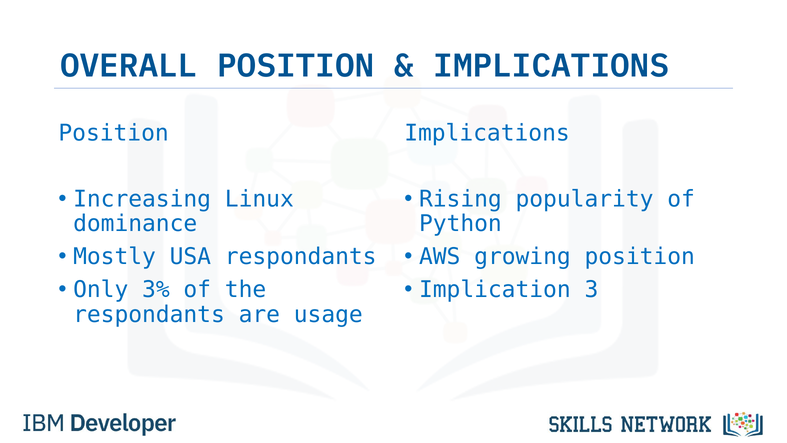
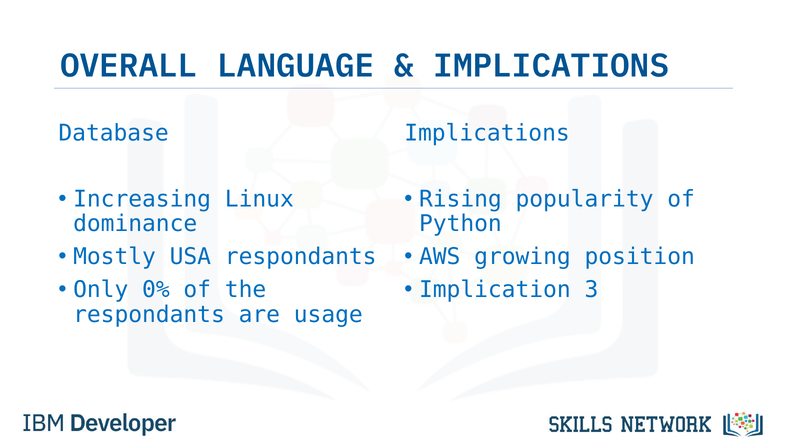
OVERALL POSITION: POSITION -> LANGUAGE
Position at (114, 133): Position -> Database
3%: 3% -> 0%
